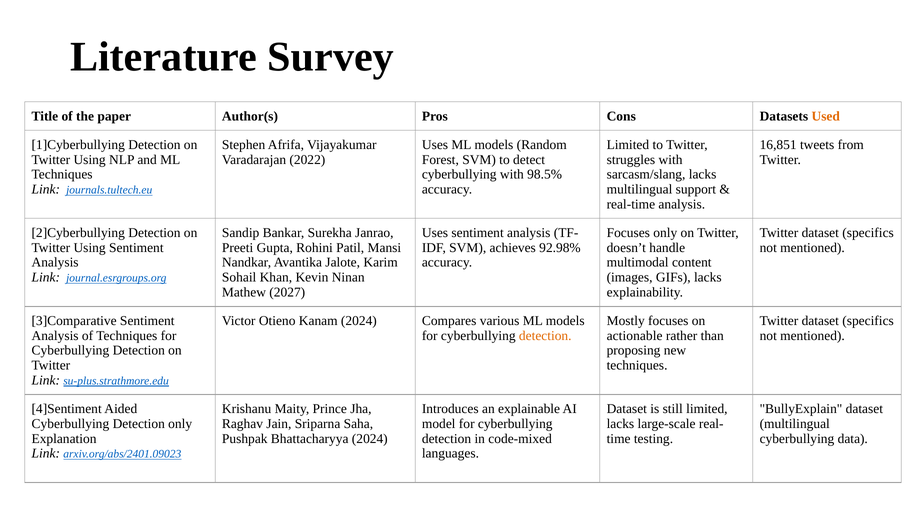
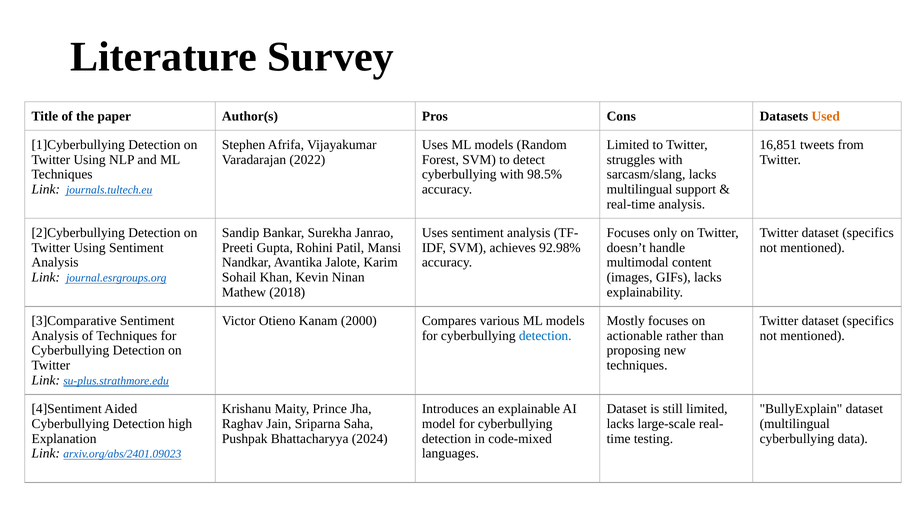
2027: 2027 -> 2018
Kanam 2024: 2024 -> 2000
detection at (545, 336) colour: orange -> blue
Detection only: only -> high
